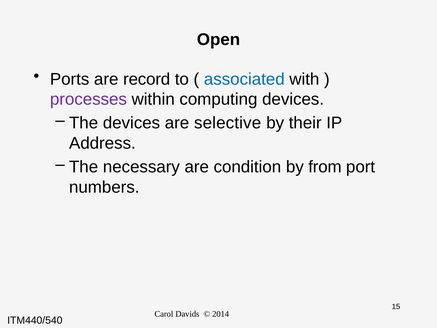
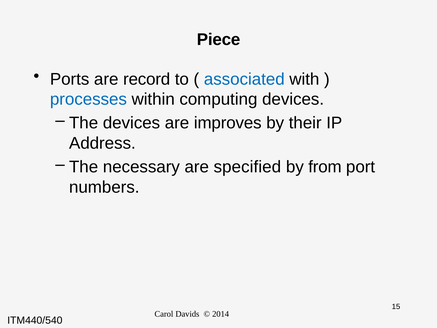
Open: Open -> Piece
processes colour: purple -> blue
selective: selective -> improves
condition: condition -> specified
